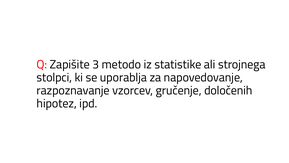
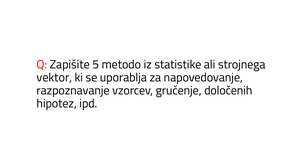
3: 3 -> 5
stolpci: stolpci -> vektor
